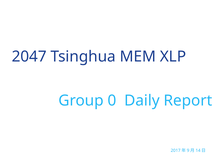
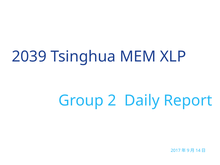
2047: 2047 -> 2039
0: 0 -> 2
